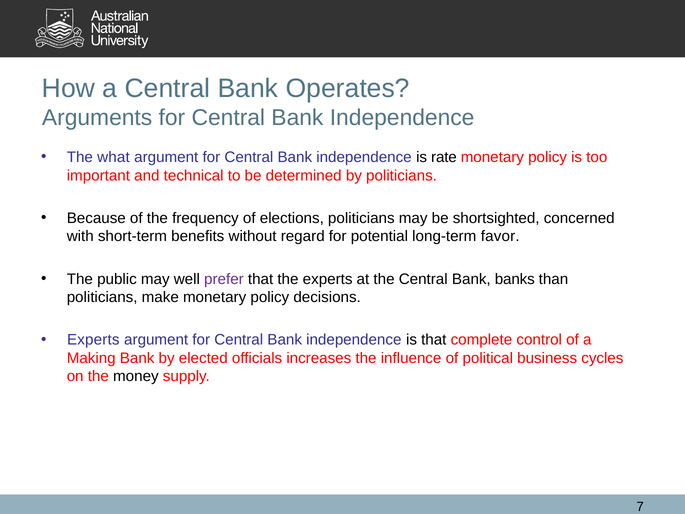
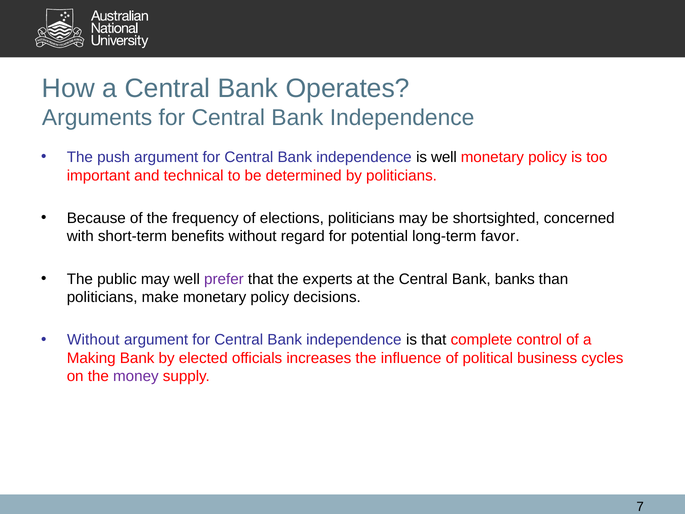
what: what -> push
is rate: rate -> well
Experts at (93, 340): Experts -> Without
money colour: black -> purple
